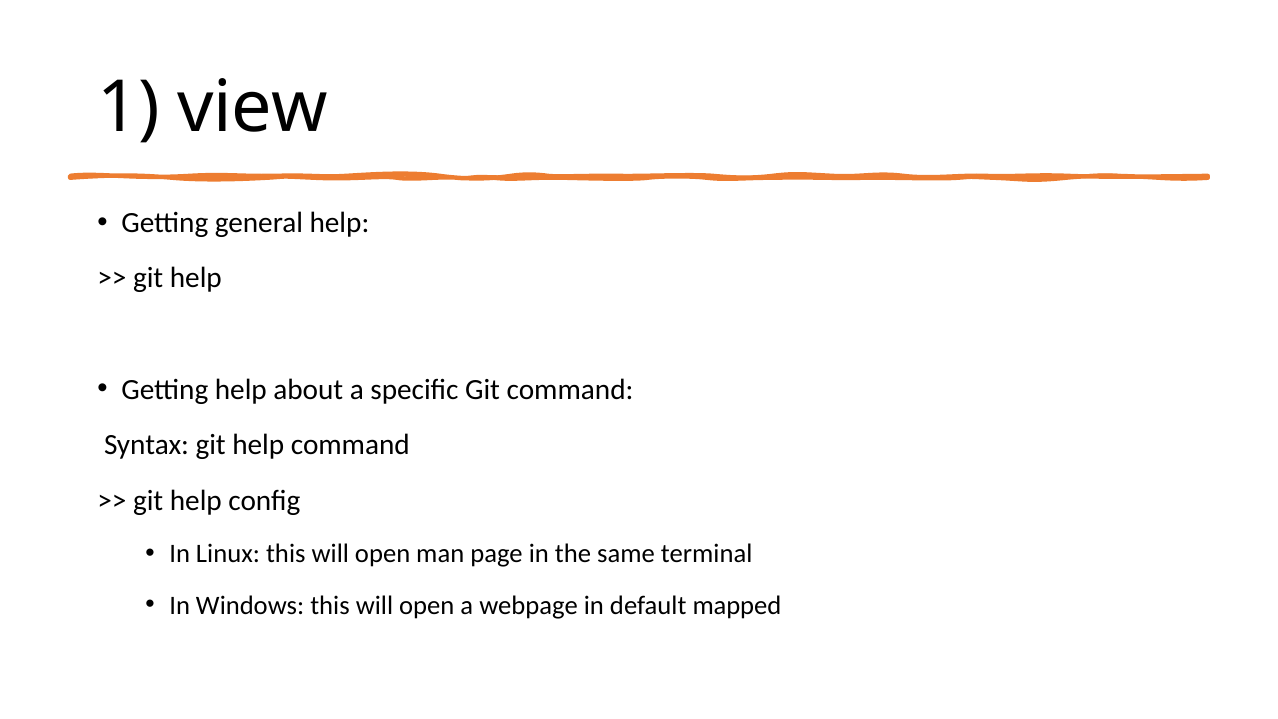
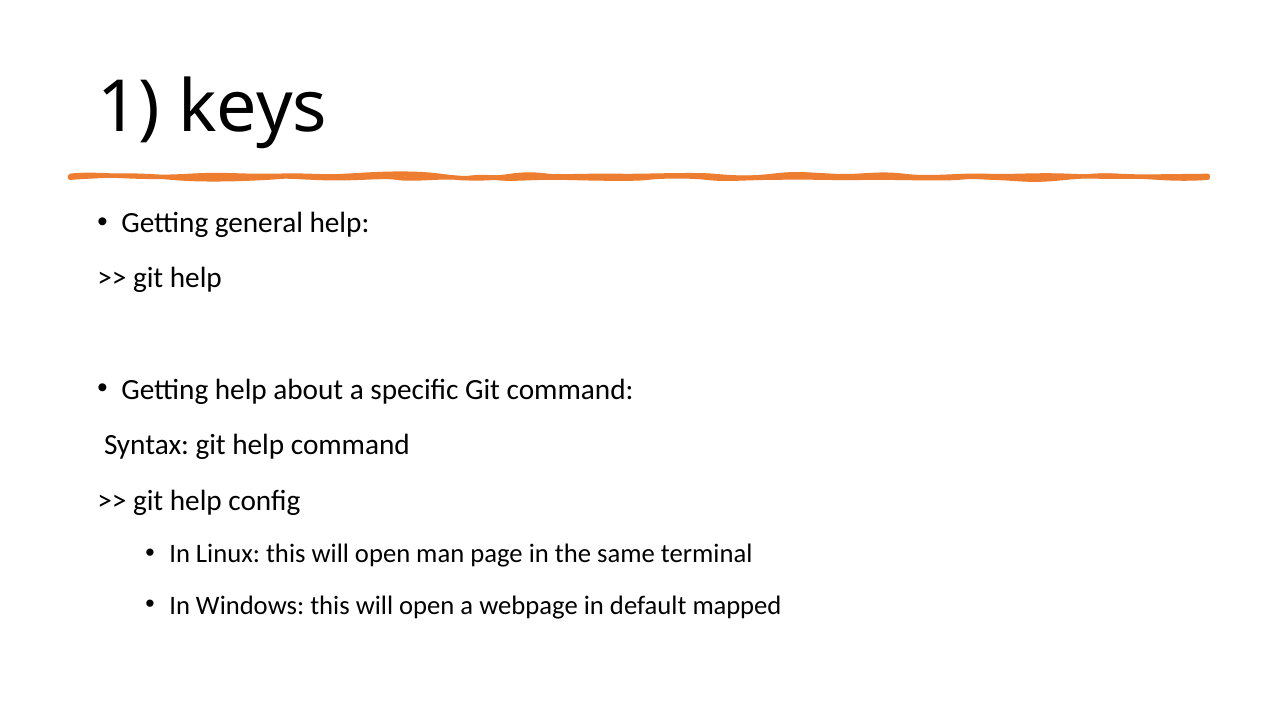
view: view -> keys
